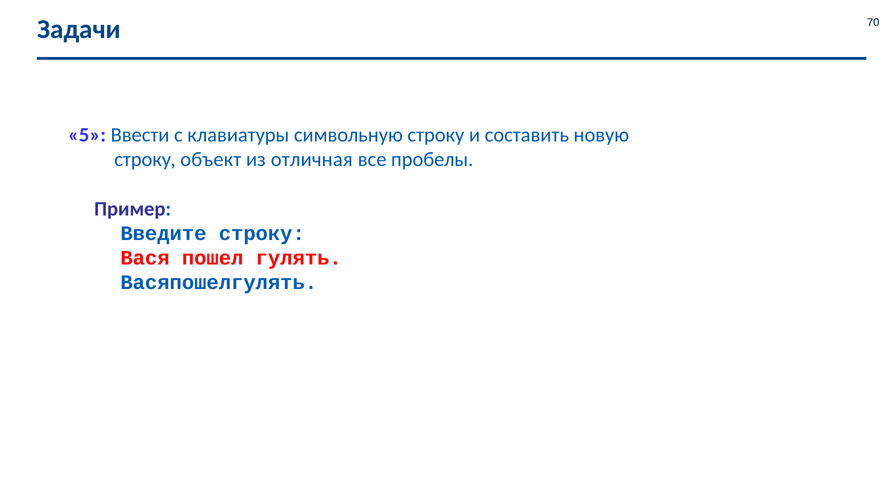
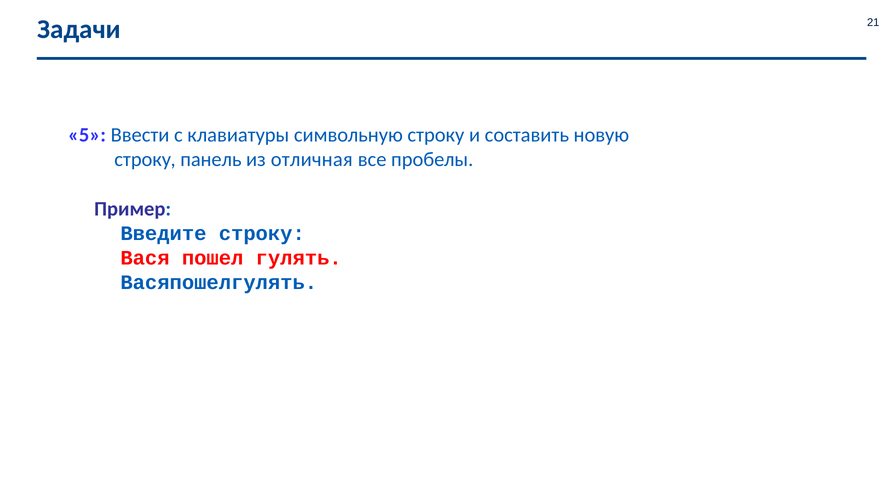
70: 70 -> 21
объект: объект -> панель
